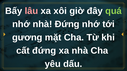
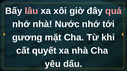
quá colour: light green -> pink
nhà Đứng: Đứng -> Nước
cất đứng: đứng -> quyết
